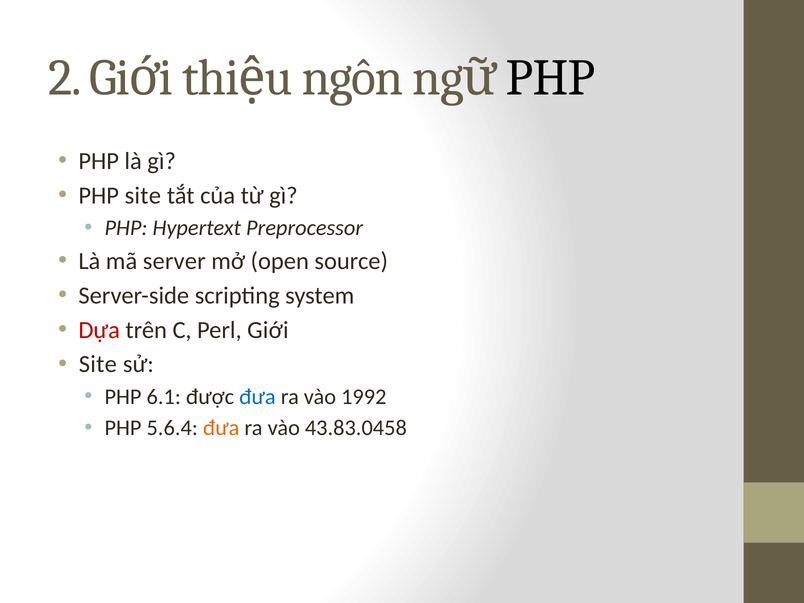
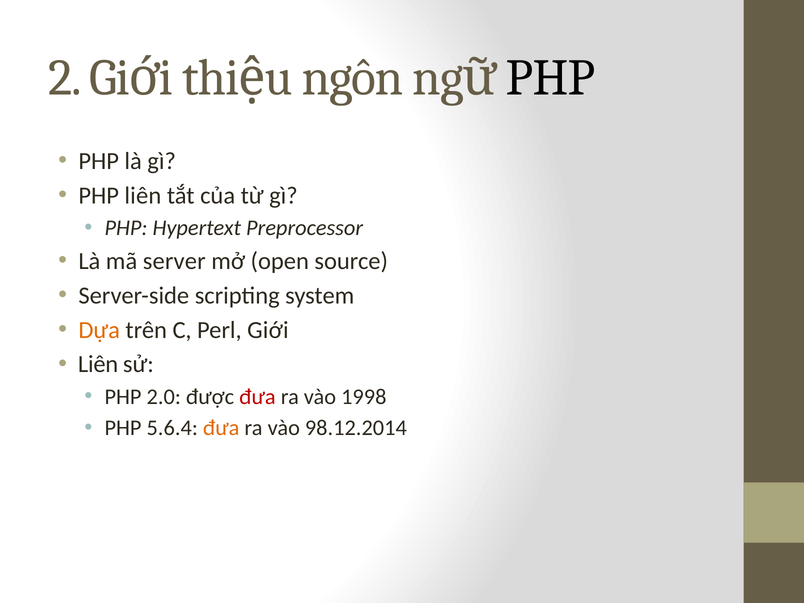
PHP site: site -> liên
Dựa colour: red -> orange
Site at (98, 364): Site -> Liên
6.1: 6.1 -> 2.0
đưa at (257, 397) colour: blue -> red
1992: 1992 -> 1998
43.83.0458: 43.83.0458 -> 98.12.2014
